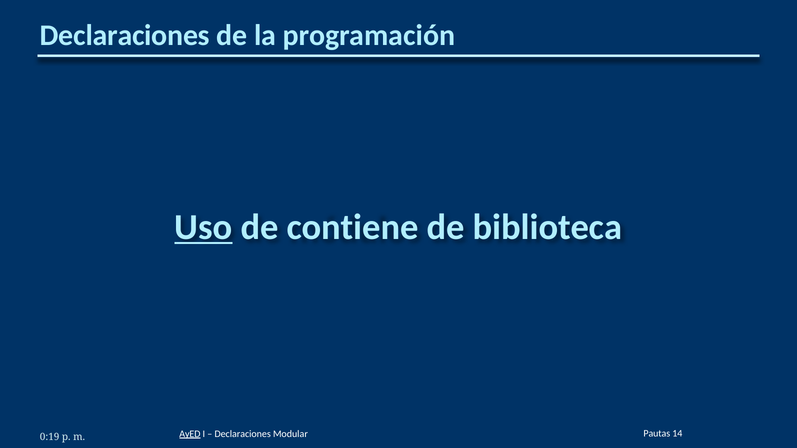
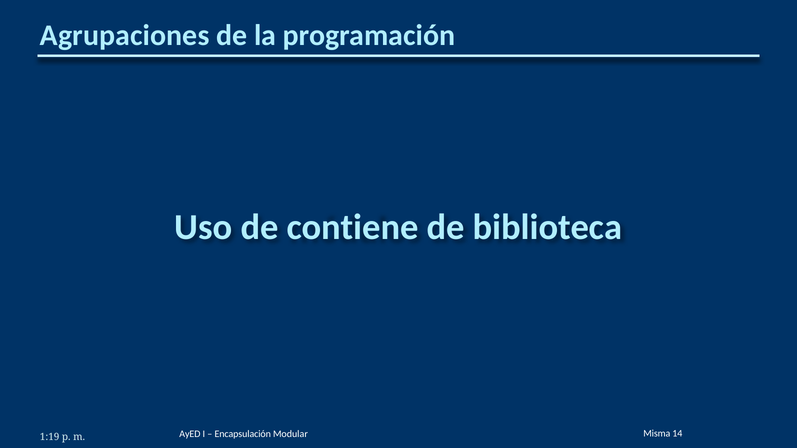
Declaraciones at (125, 35): Declaraciones -> Agrupaciones
Uso underline: present -> none
Pautas: Pautas -> Misma
AyED underline: present -> none
Declaraciones at (243, 434): Declaraciones -> Encapsulación
0:19: 0:19 -> 1:19
